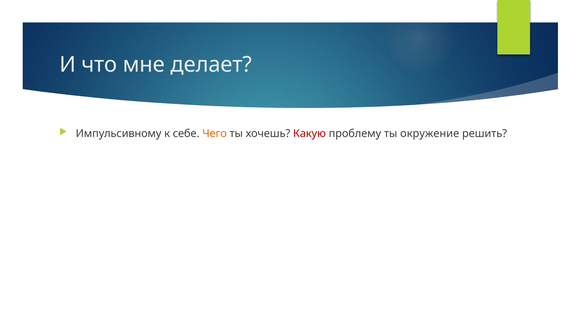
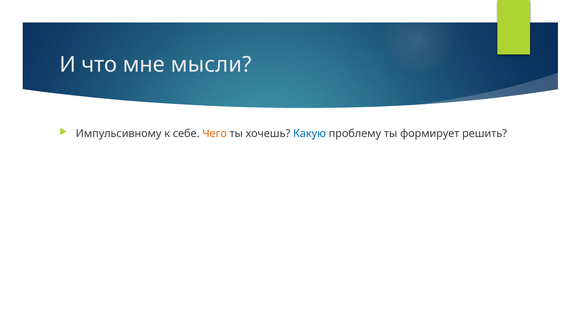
делает: делает -> мысли
Какую colour: red -> blue
окружение: окружение -> формирует
